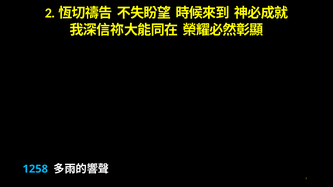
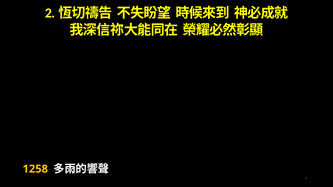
1258 colour: light blue -> yellow
